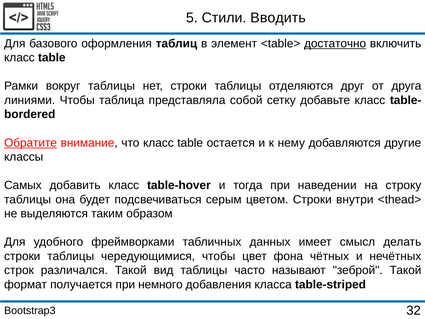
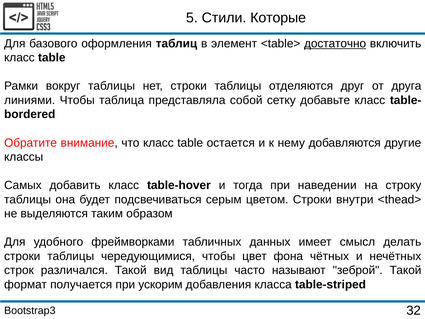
Вводить: Вводить -> Которые
Обратите underline: present -> none
немного: немного -> ускорим
